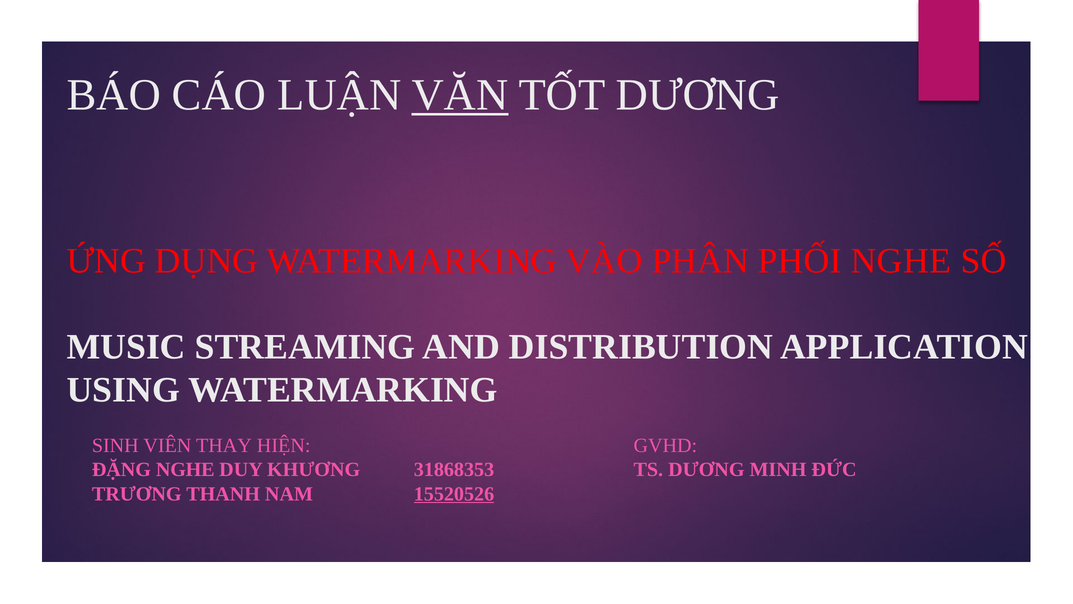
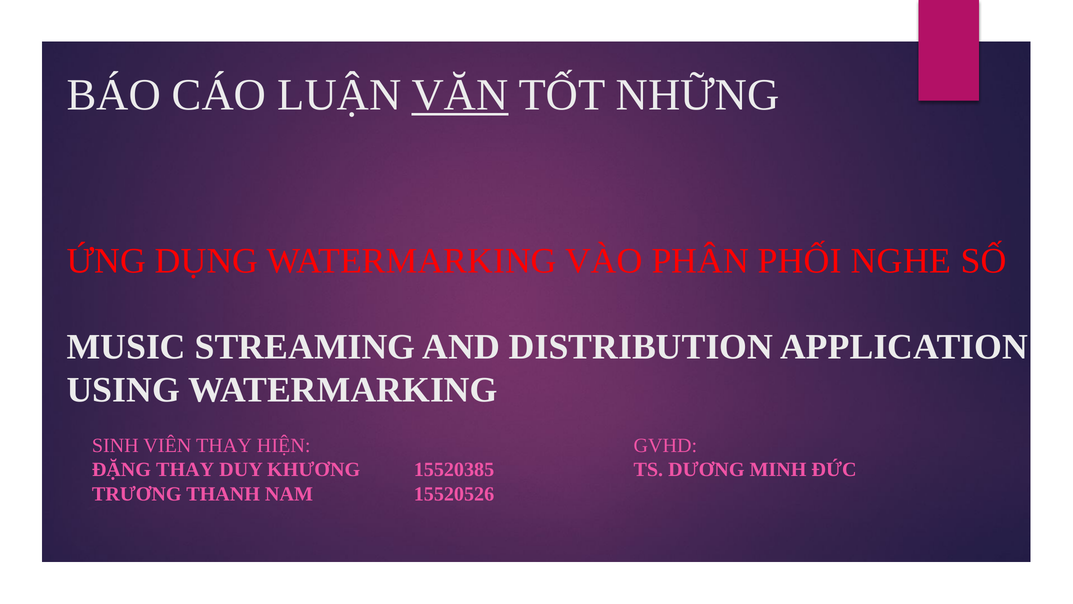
TỐT DƯƠNG: DƯƠNG -> NHỮNG
ĐẶNG NGHE: NGHE -> THAY
31868353: 31868353 -> 15520385
15520526 underline: present -> none
